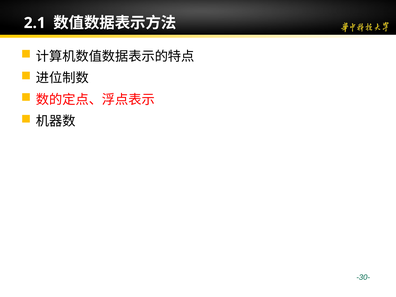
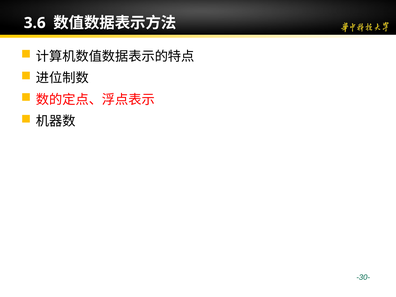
2.1: 2.1 -> 3.6
